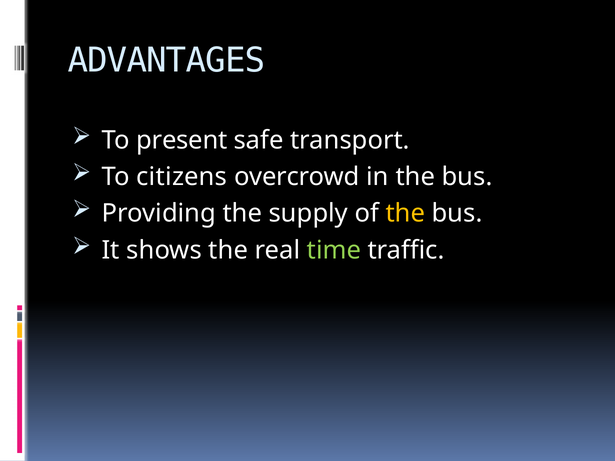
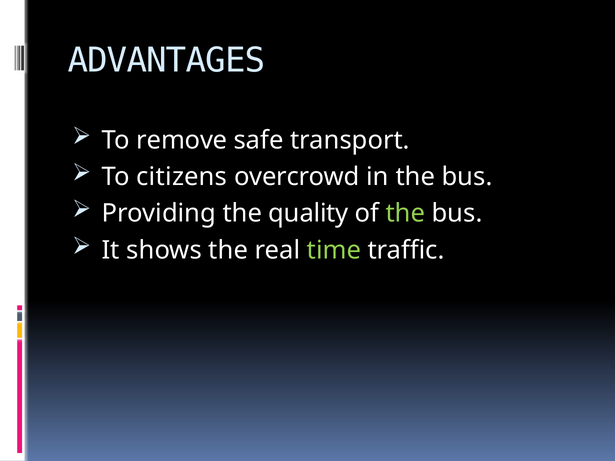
present: present -> remove
supply: supply -> quality
the at (405, 214) colour: yellow -> light green
